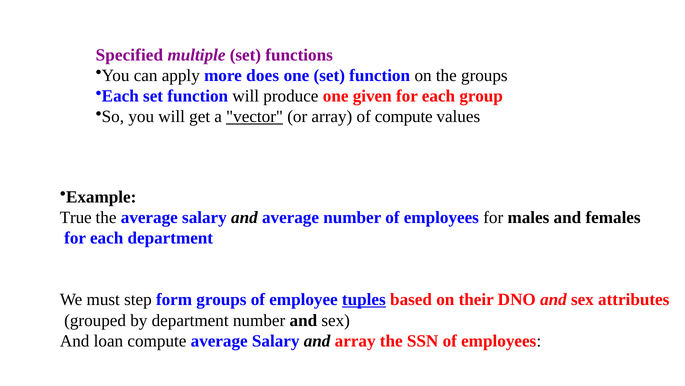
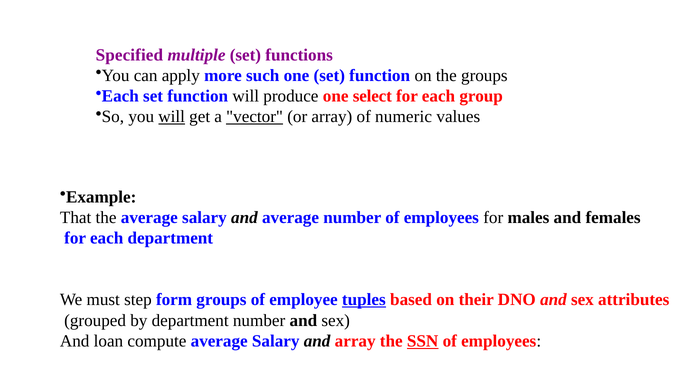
does: does -> such
given: given -> select
will at (172, 117) underline: none -> present
of compute: compute -> numeric
True: True -> That
SSN underline: none -> present
